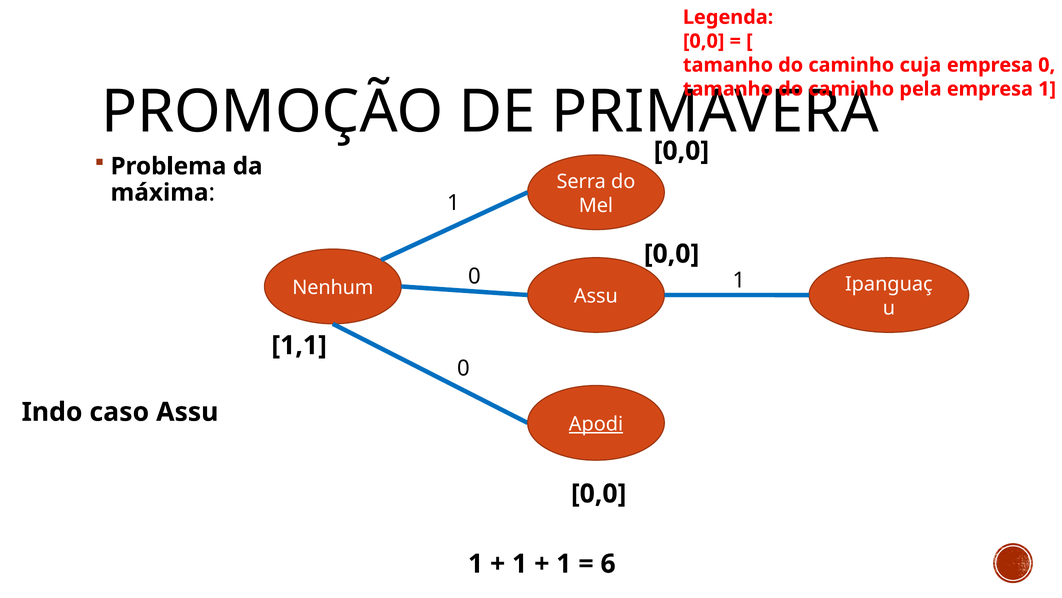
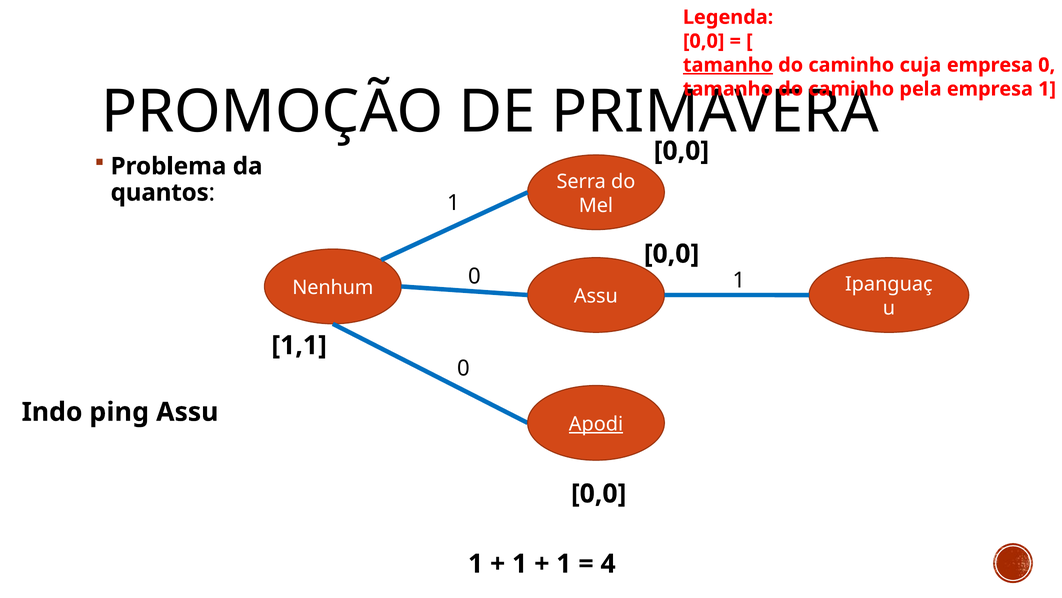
tamanho at (728, 65) underline: none -> present
máxima: máxima -> quantos
caso: caso -> ping
6: 6 -> 4
